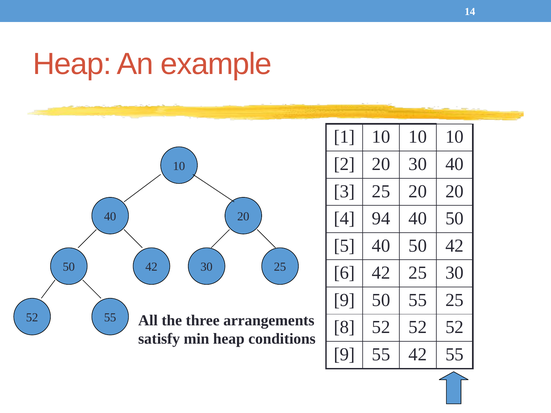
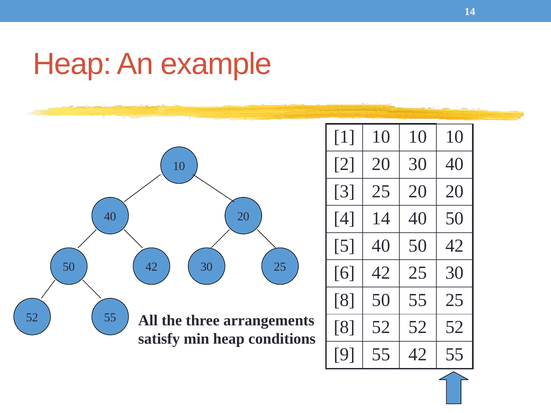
4 94: 94 -> 14
9 at (344, 300): 9 -> 8
